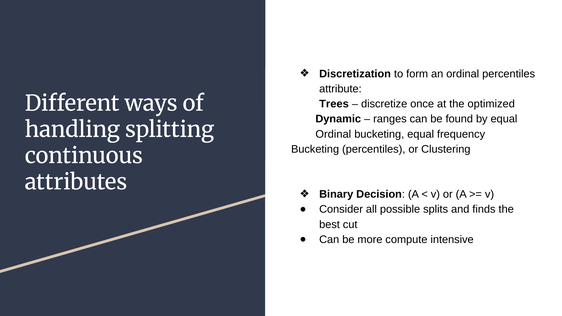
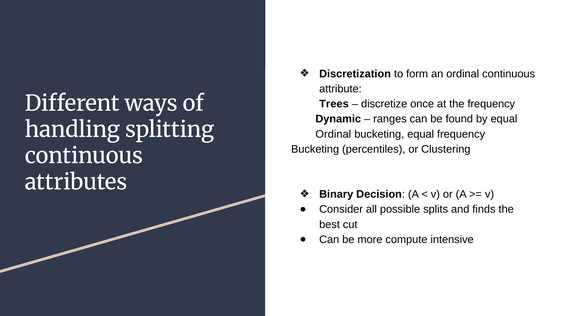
ordinal percentiles: percentiles -> continuous
the optimized: optimized -> frequency
